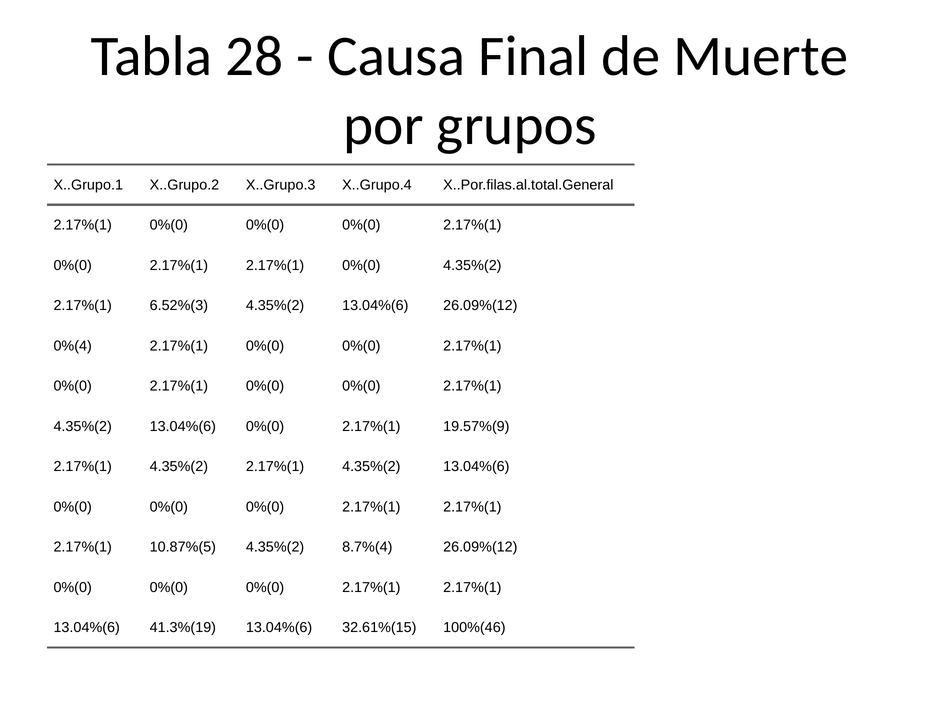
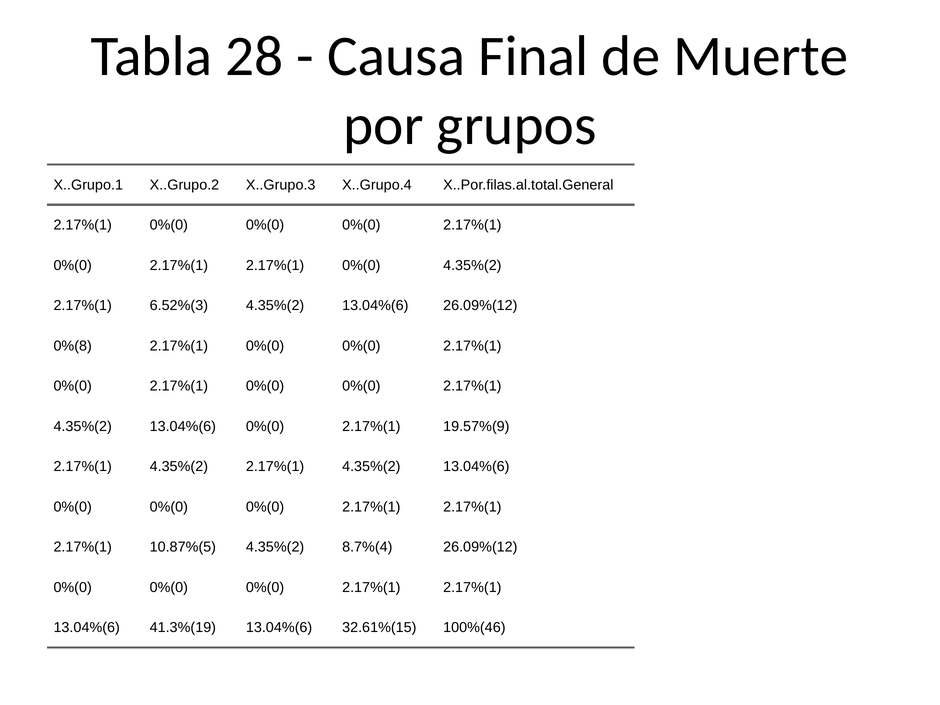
0%(4: 0%(4 -> 0%(8
